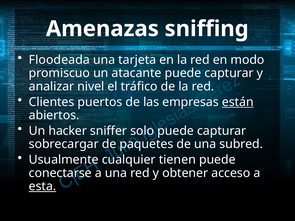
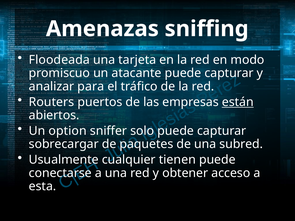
nivel: nivel -> para
Clientes: Clientes -> Routers
hacker: hacker -> option
esta underline: present -> none
